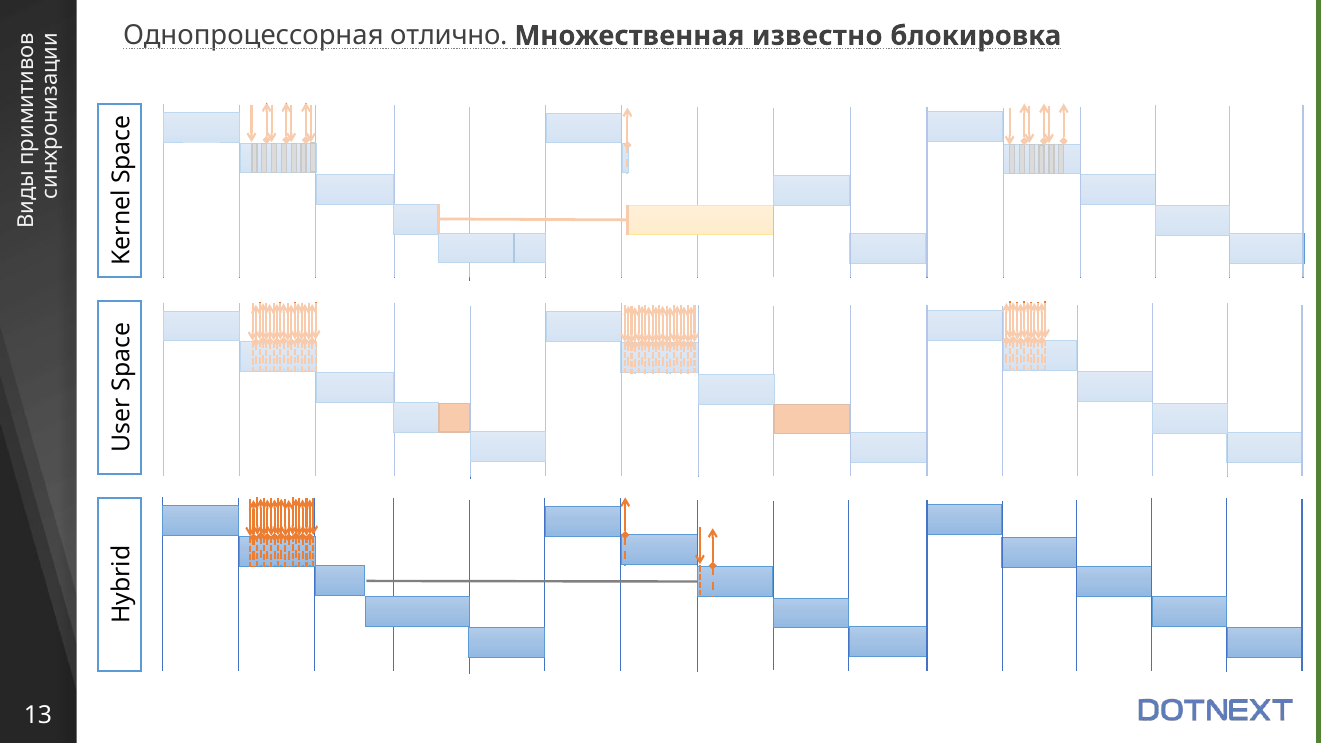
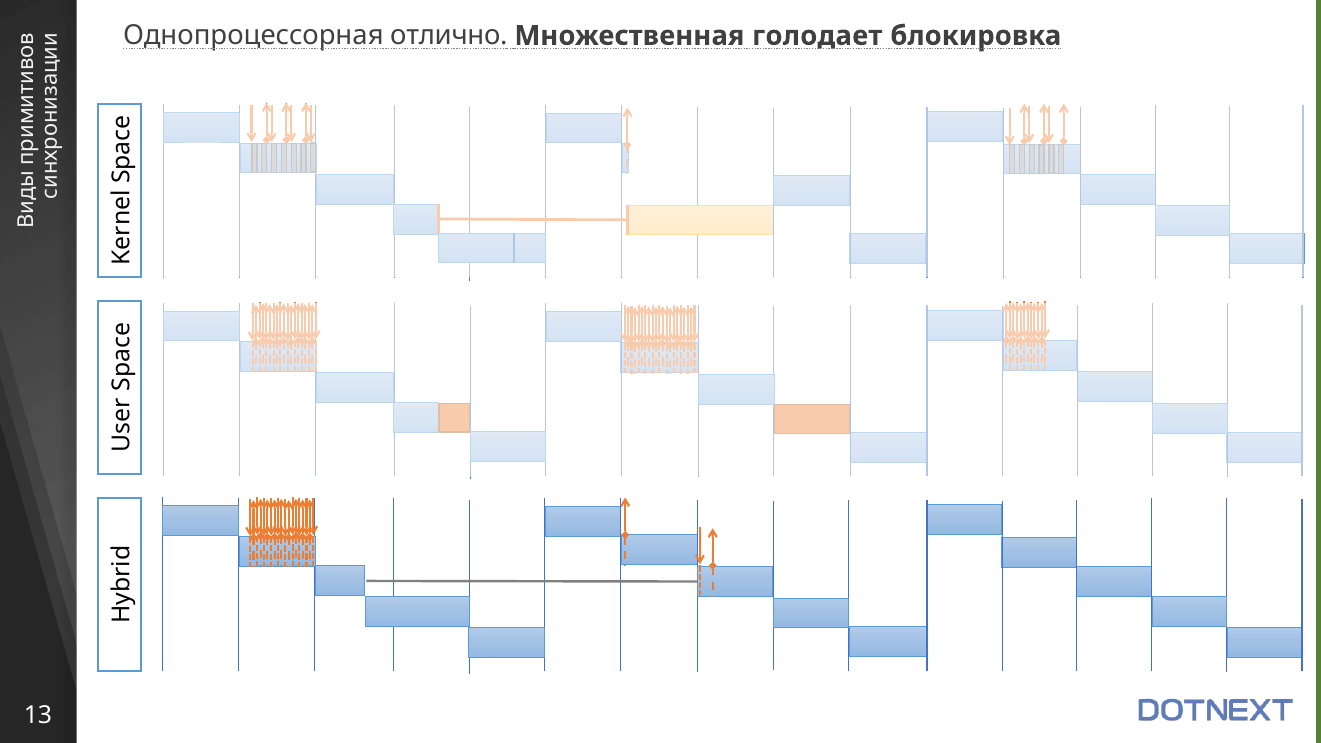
известно: известно -> голодает
